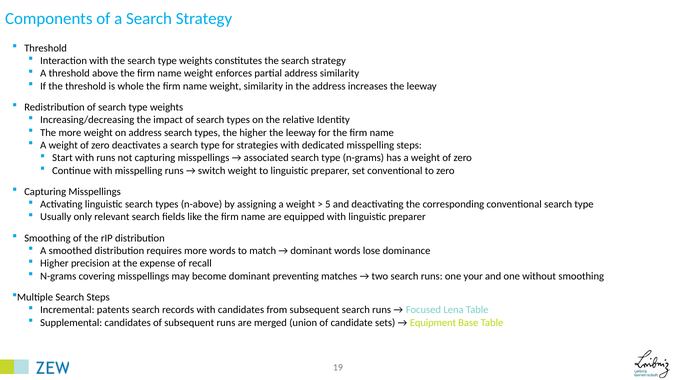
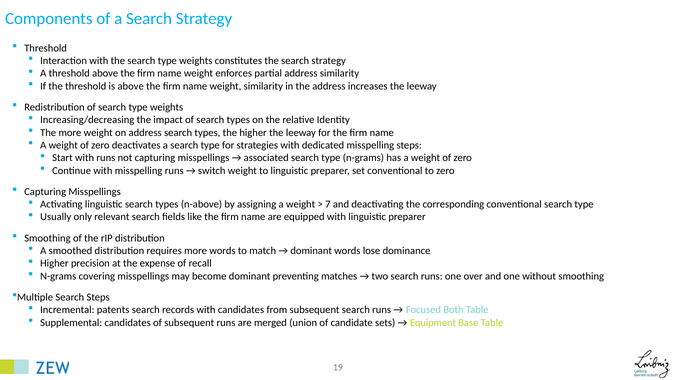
is whole: whole -> above
5: 5 -> 7
your: your -> over
Lena: Lena -> Both
